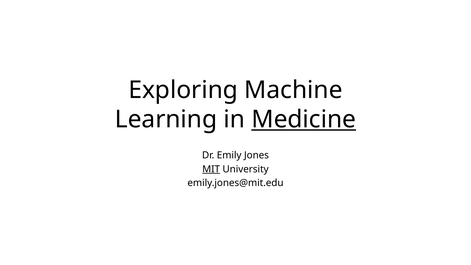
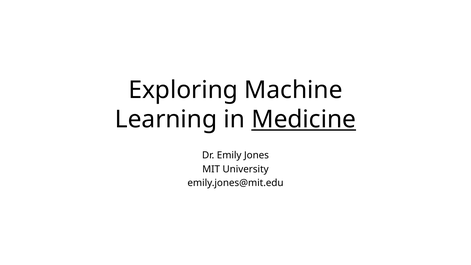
MIT underline: present -> none
